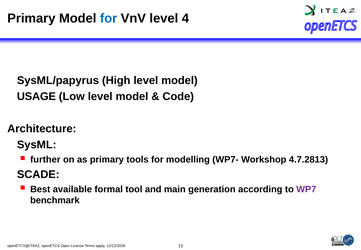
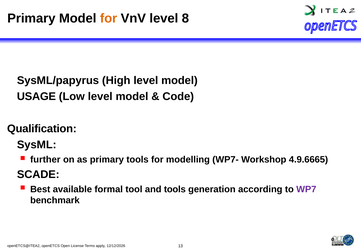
for at (109, 18) colour: blue -> orange
4: 4 -> 8
Architecture: Architecture -> Qualification
4.7.2813: 4.7.2813 -> 4.9.6665
and main: main -> tools
